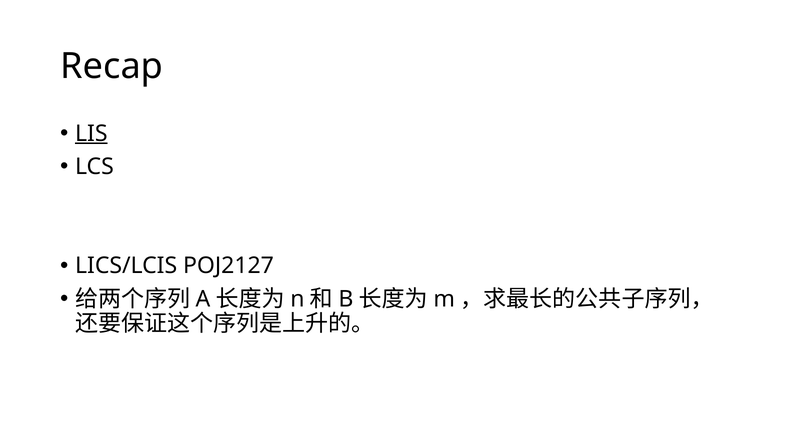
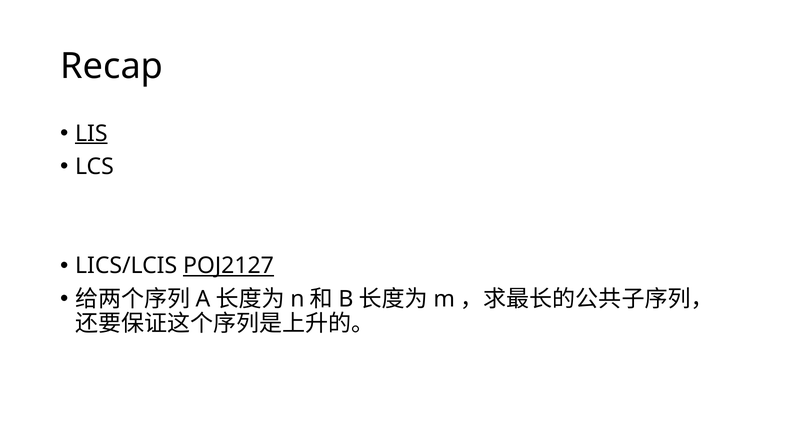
POJ2127 underline: none -> present
